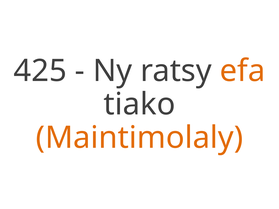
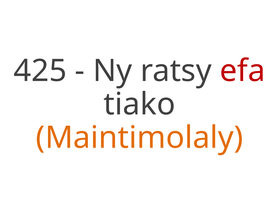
efa colour: orange -> red
